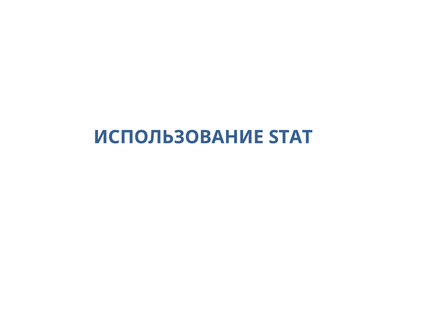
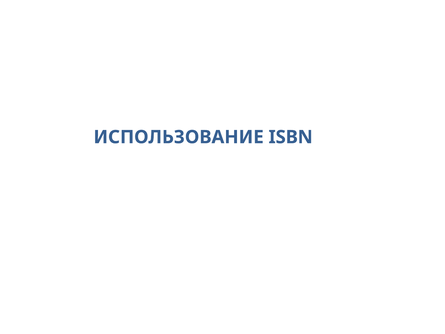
STAT: STAT -> ISBN
